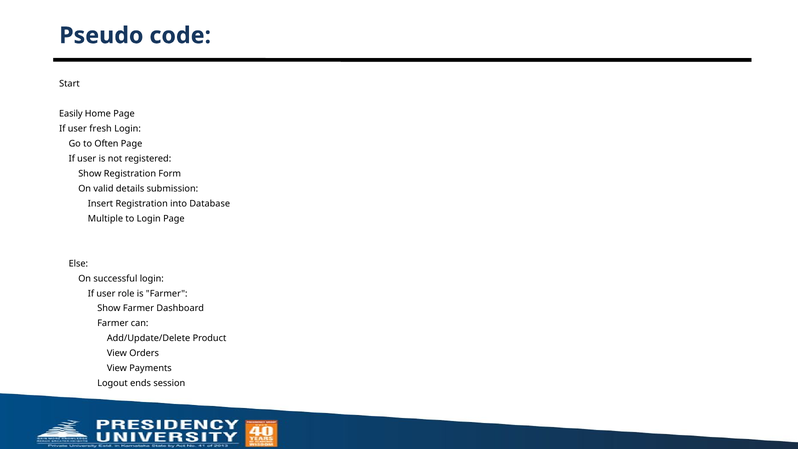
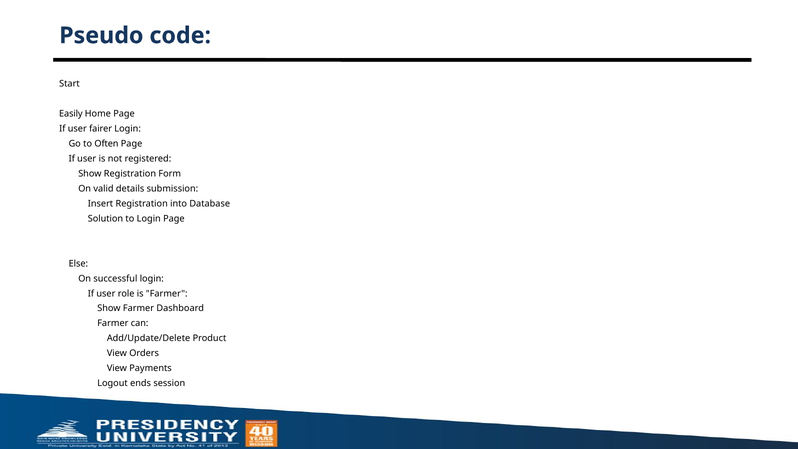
fresh: fresh -> fairer
Multiple: Multiple -> Solution
